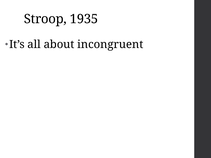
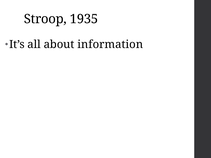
incongruent: incongruent -> information
